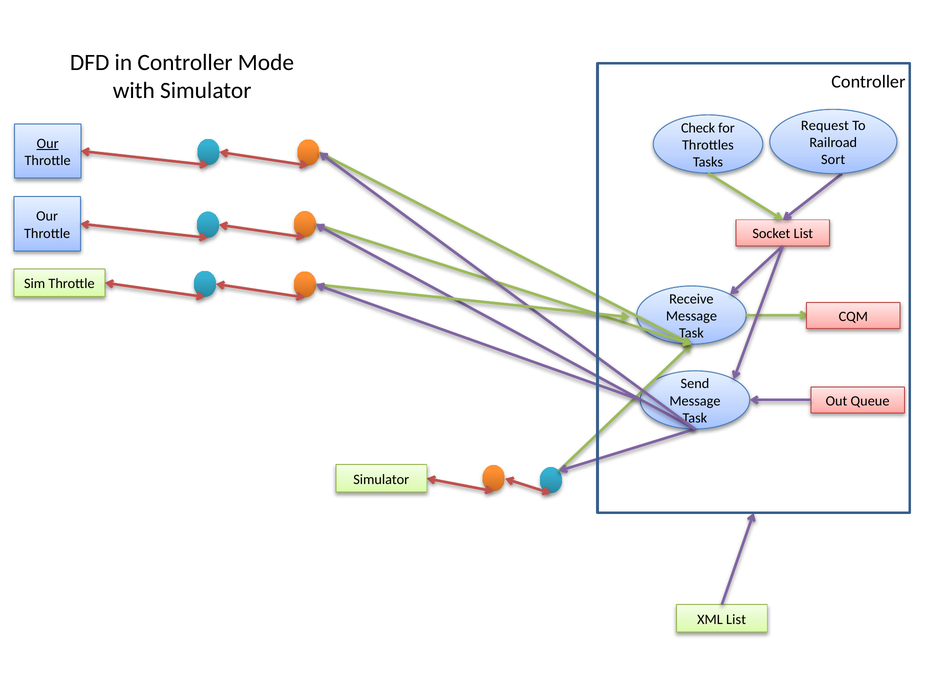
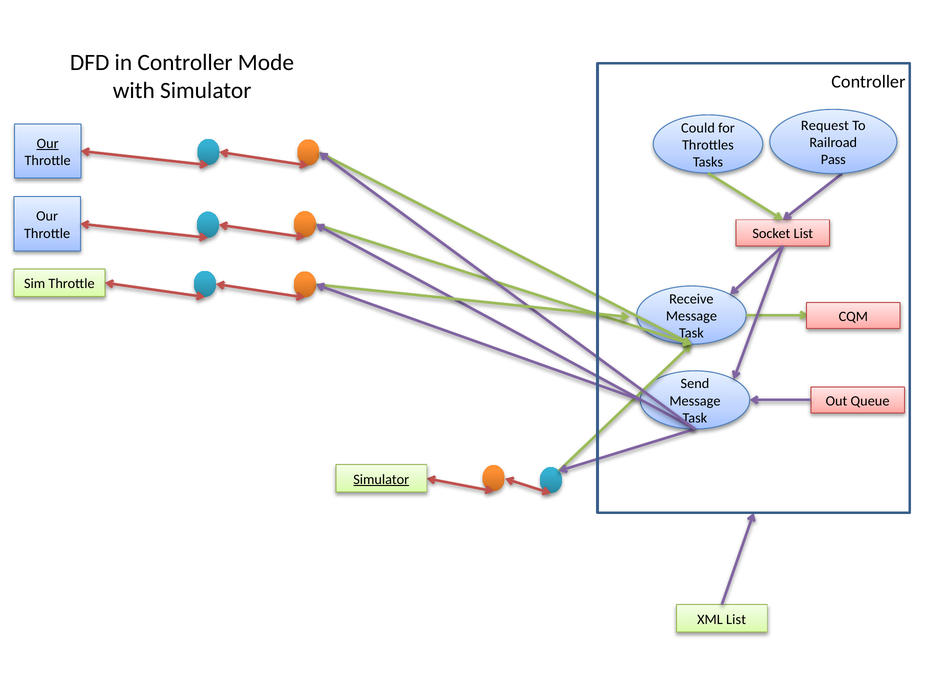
Check: Check -> Could
Sort: Sort -> Pass
Simulator at (381, 480) underline: none -> present
